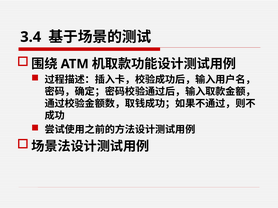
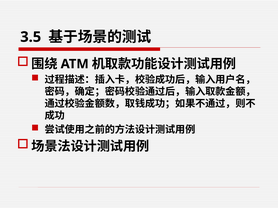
3.4: 3.4 -> 3.5
